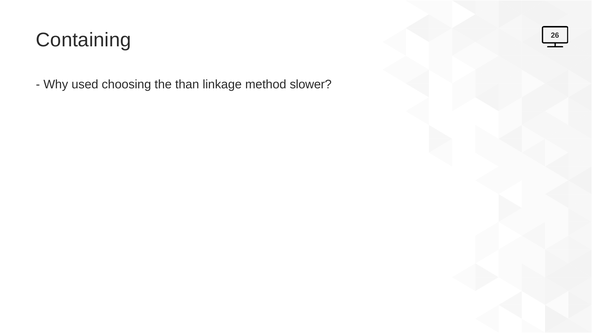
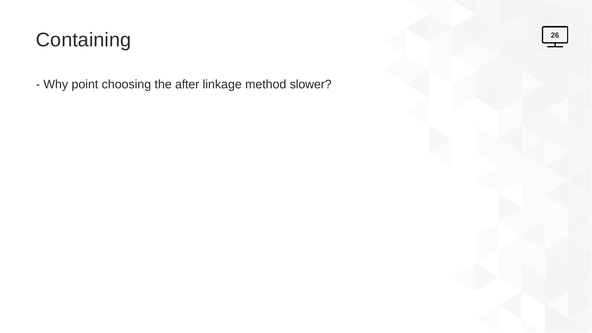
used: used -> point
than: than -> after
